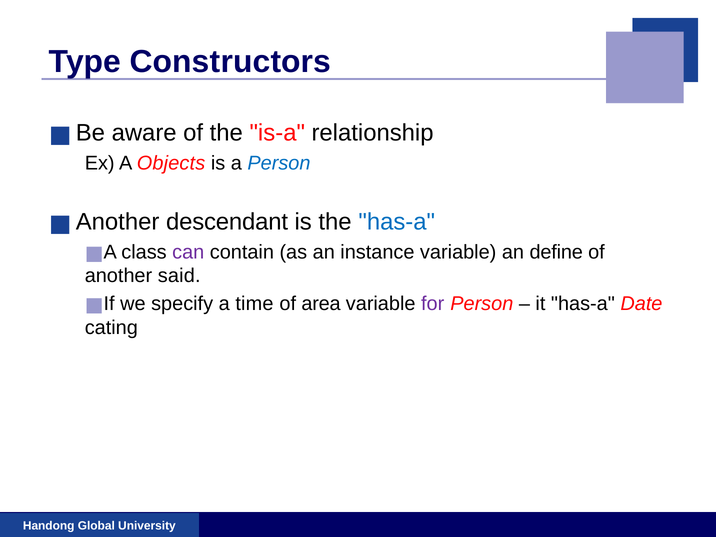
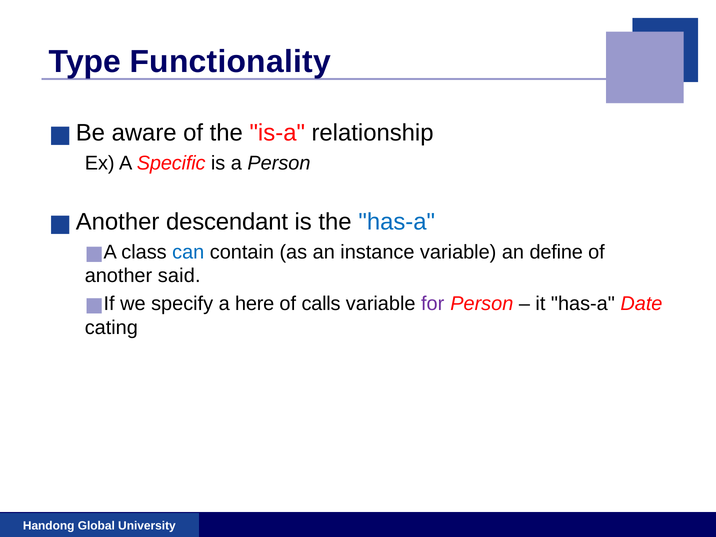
Constructors: Constructors -> Functionality
Objects: Objects -> Specific
Person at (279, 163) colour: blue -> black
can colour: purple -> blue
time: time -> here
area: area -> calls
